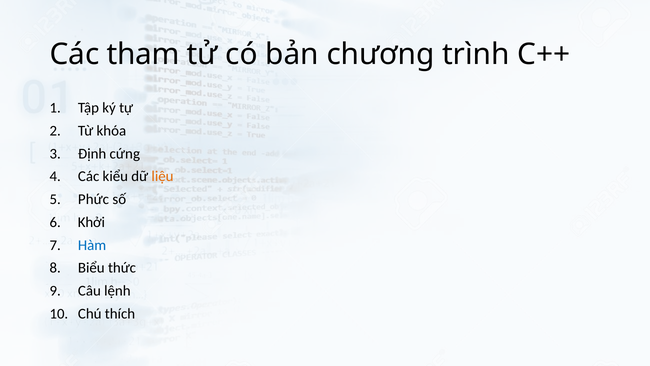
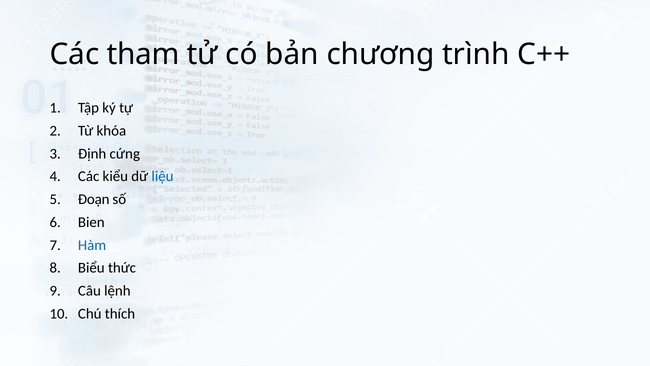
liệu colour: orange -> blue
Phức: Phức -> Đoạn
Khởi: Khởi -> Bien
